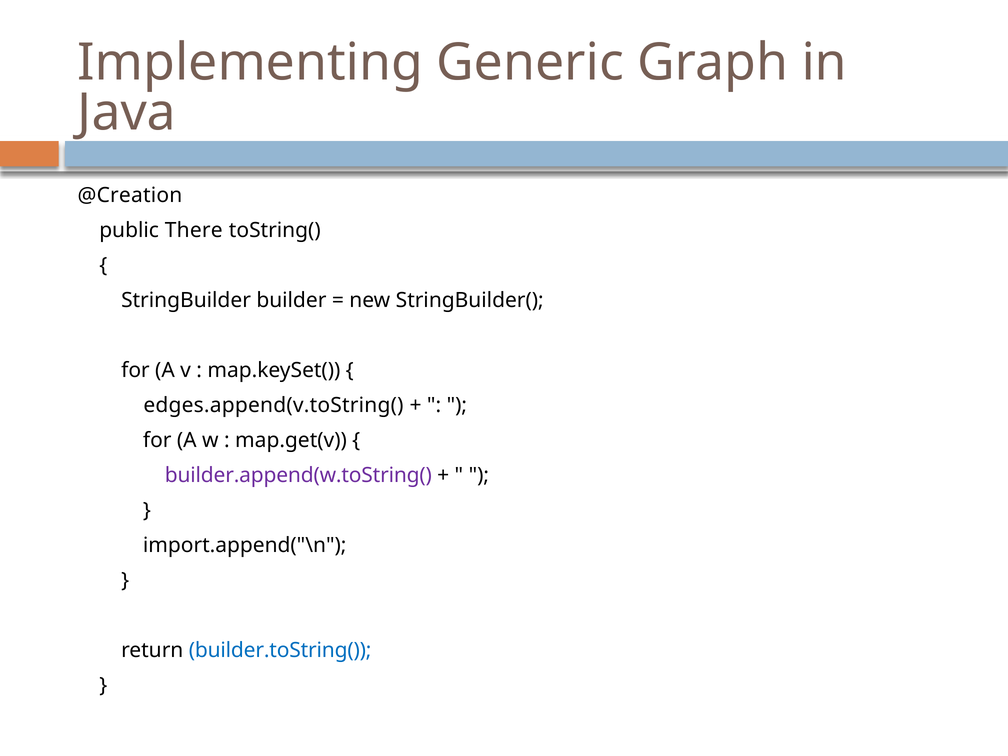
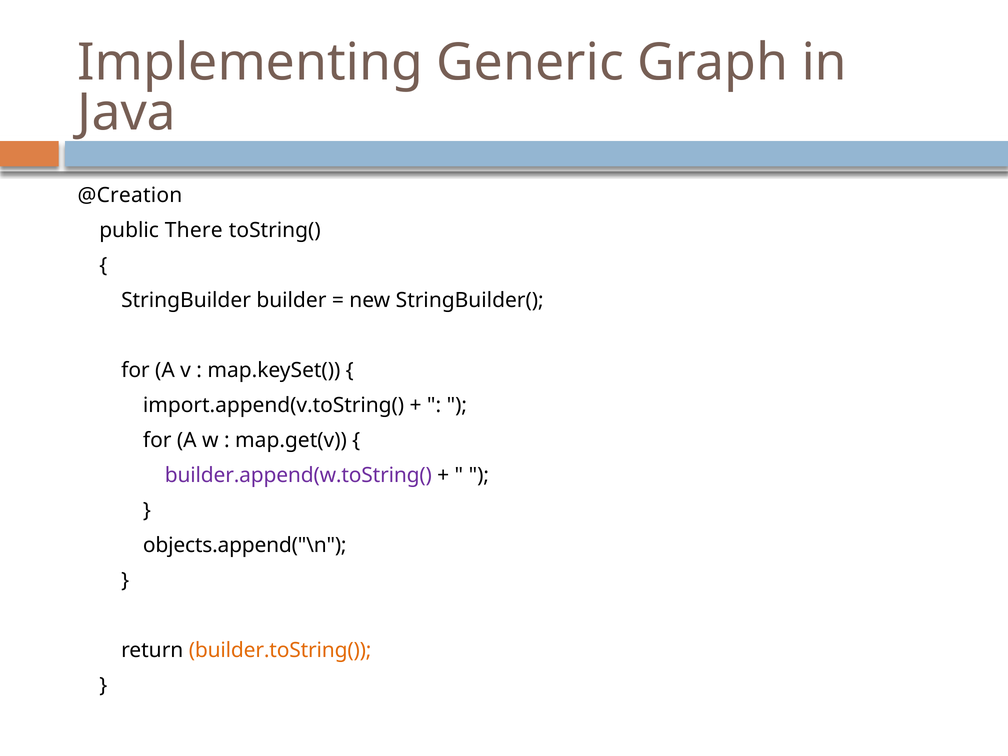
edges.append(v.toString(: edges.append(v.toString( -> import.append(v.toString(
import.append("\n: import.append("\n -> objects.append("\n
builder.toString( colour: blue -> orange
